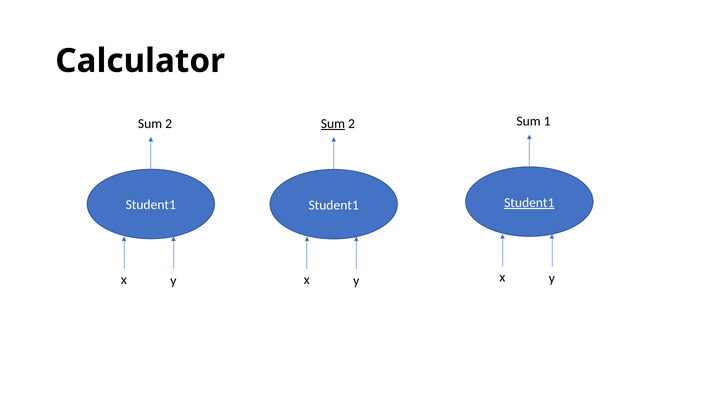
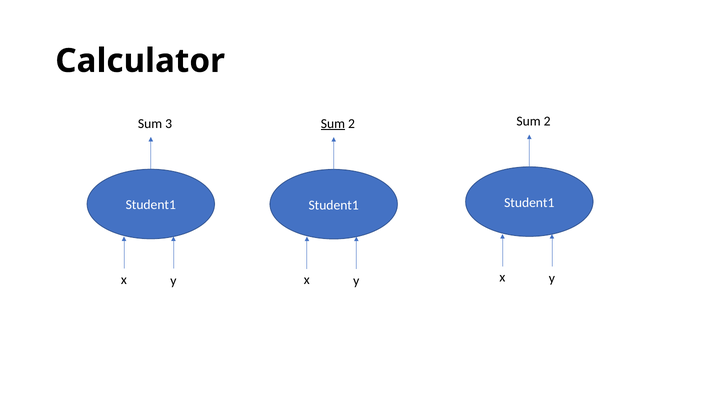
1 at (547, 121): 1 -> 2
2 at (169, 123): 2 -> 3
Student1 at (529, 202) underline: present -> none
